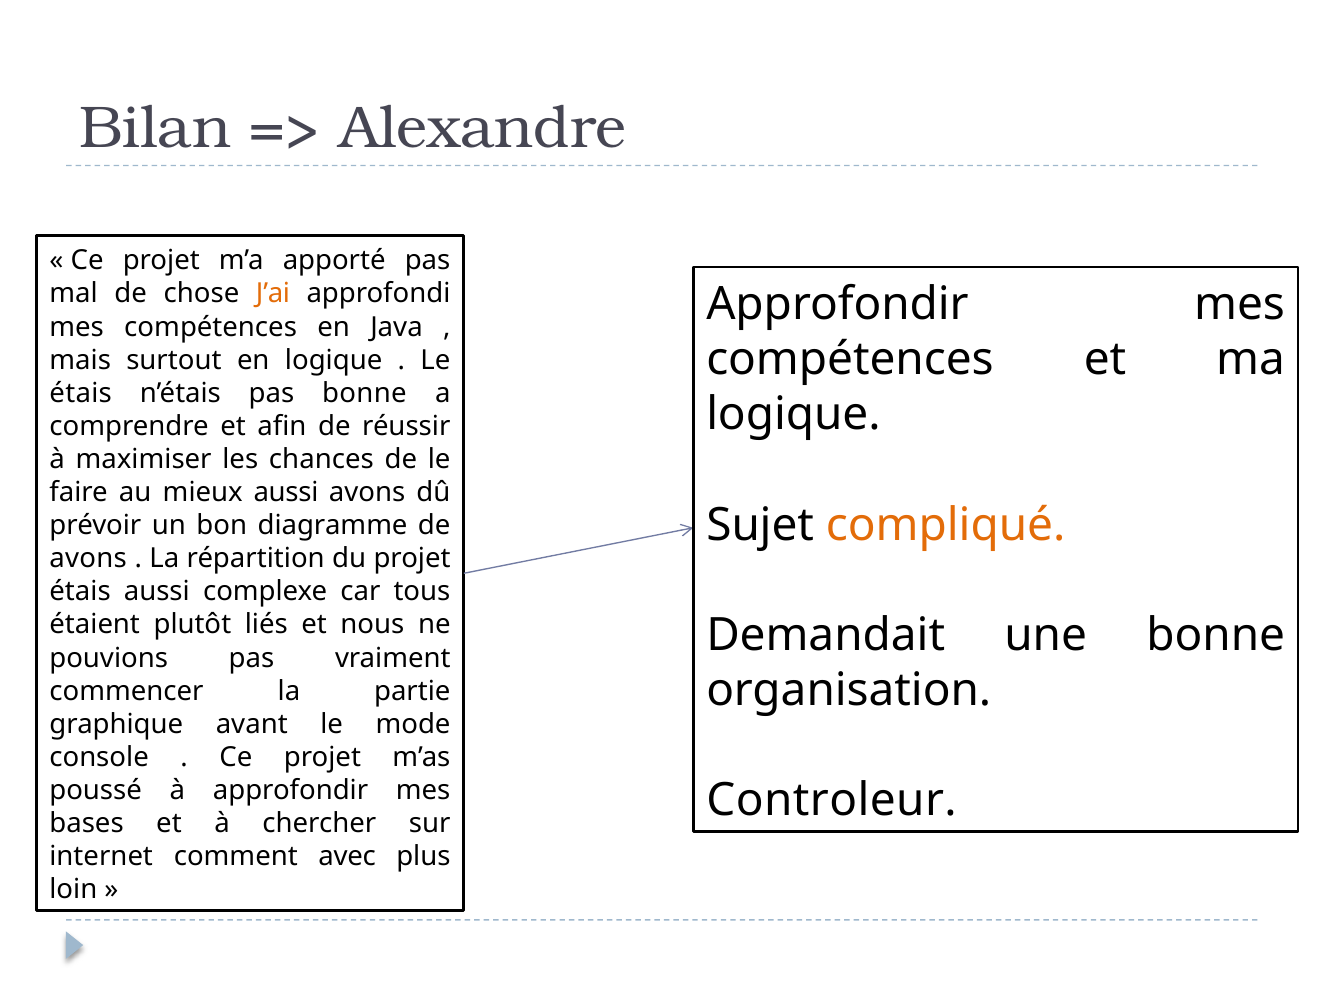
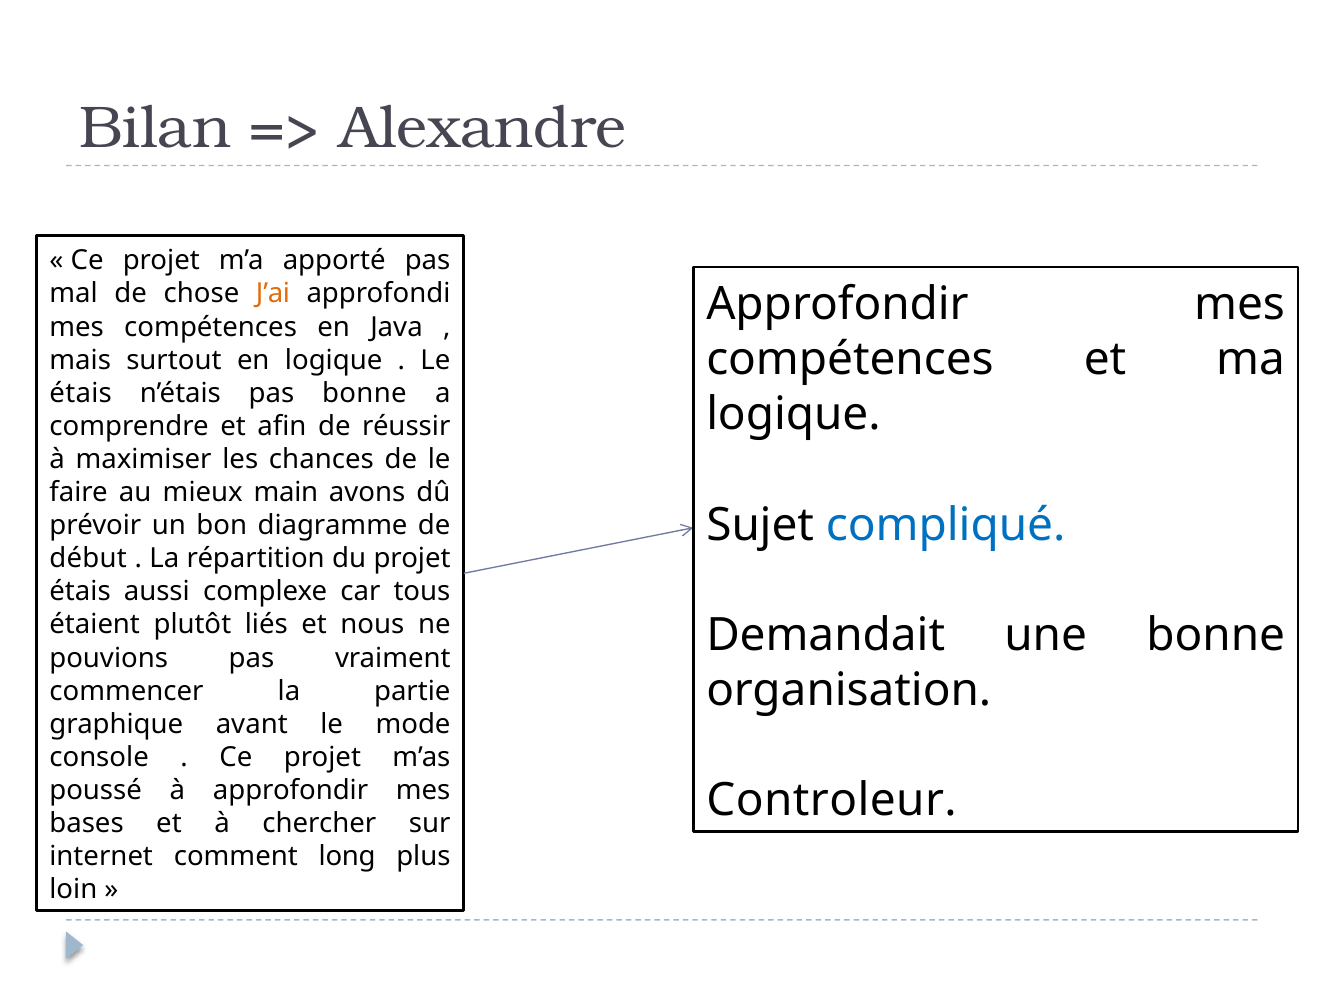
mieux aussi: aussi -> main
compliqué colour: orange -> blue
avons at (88, 559): avons -> début
avec: avec -> long
